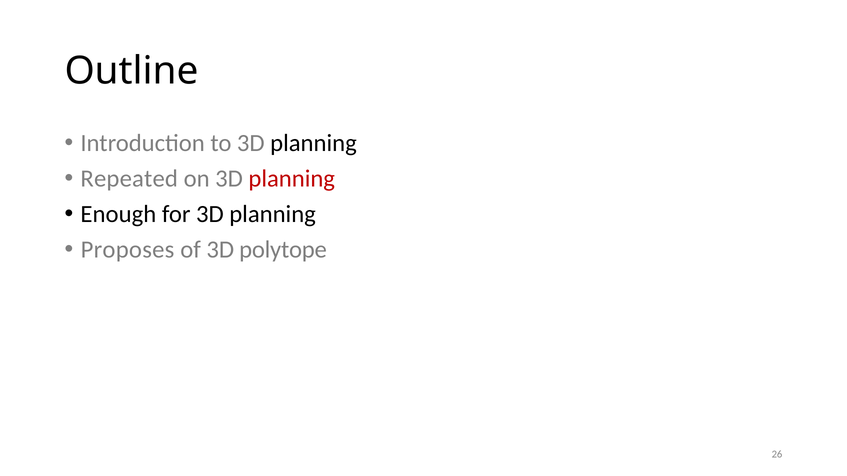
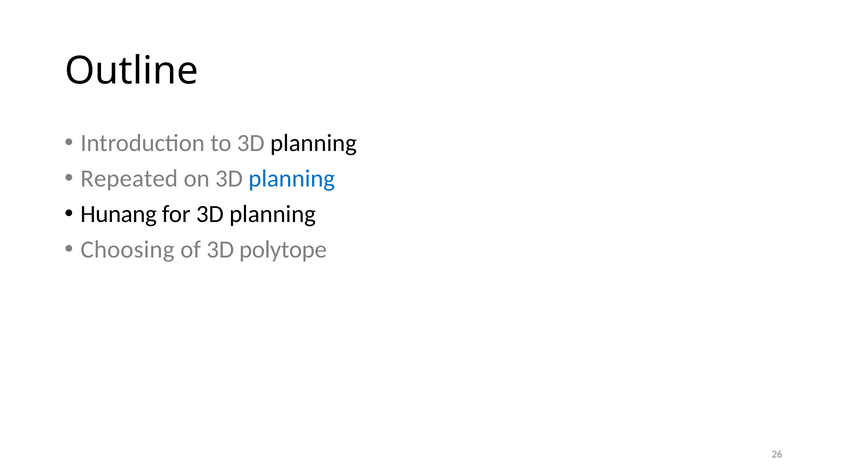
planning at (292, 179) colour: red -> blue
Enough: Enough -> Hunang
Proposes: Proposes -> Choosing
